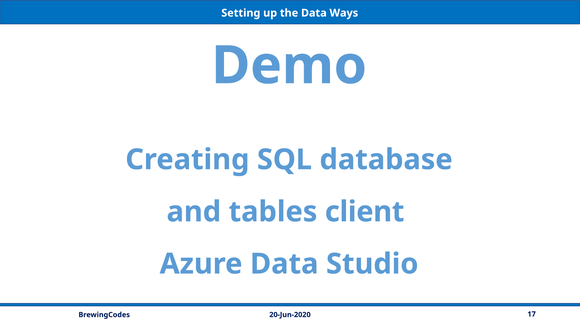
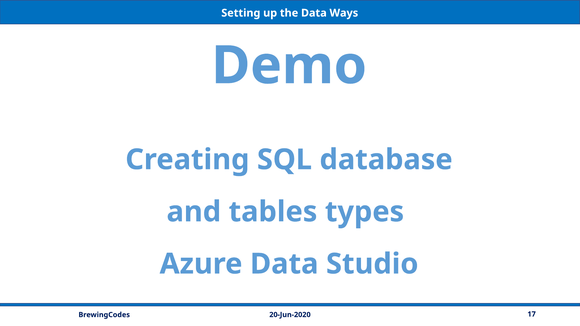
client: client -> types
